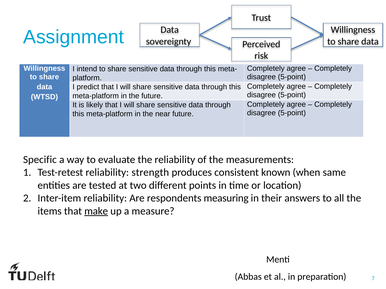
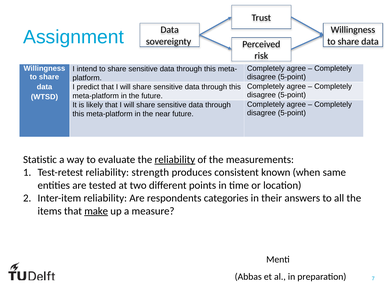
Specific: Specific -> Statistic
reliability at (175, 160) underline: none -> present
measuring: measuring -> categories
